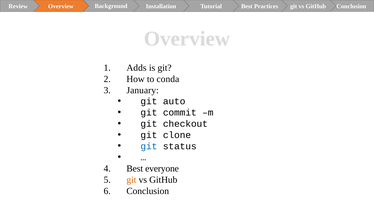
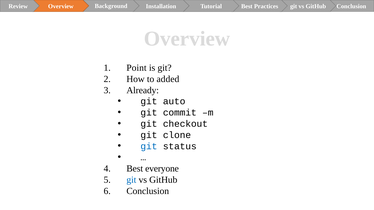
Adds: Adds -> Point
conda: conda -> added
January: January -> Already
git at (131, 180) colour: orange -> blue
